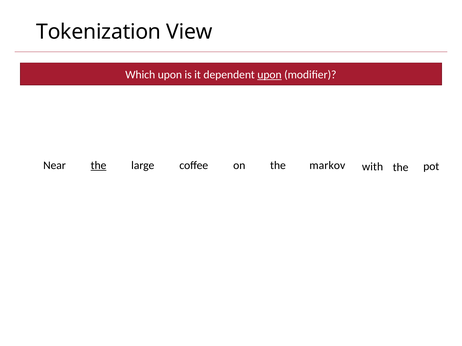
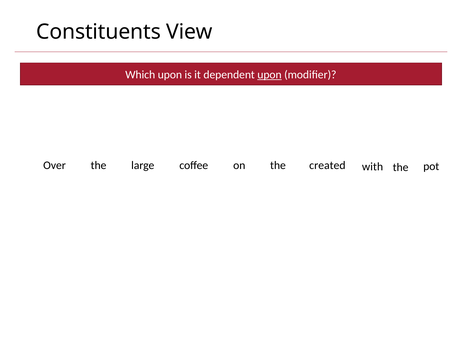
Tokenization: Tokenization -> Constituents
Near: Near -> Over
the at (99, 166) underline: present -> none
markov: markov -> created
